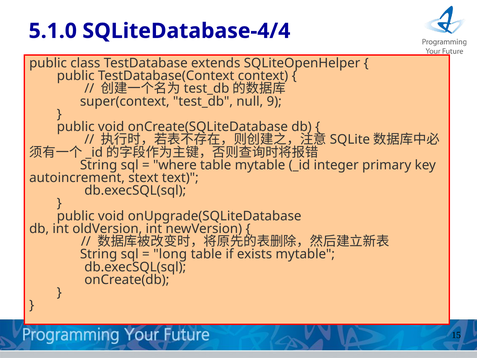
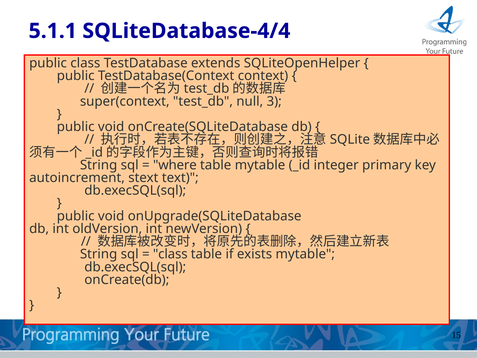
5.1.0: 5.1.0 -> 5.1.1
9: 9 -> 3
long at (170, 254): long -> class
